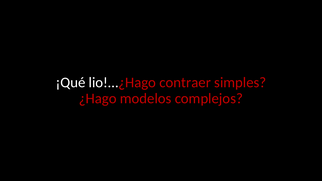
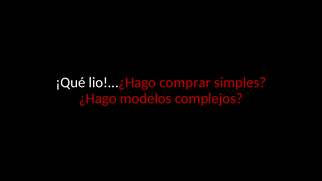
contraer: contraer -> comprar
